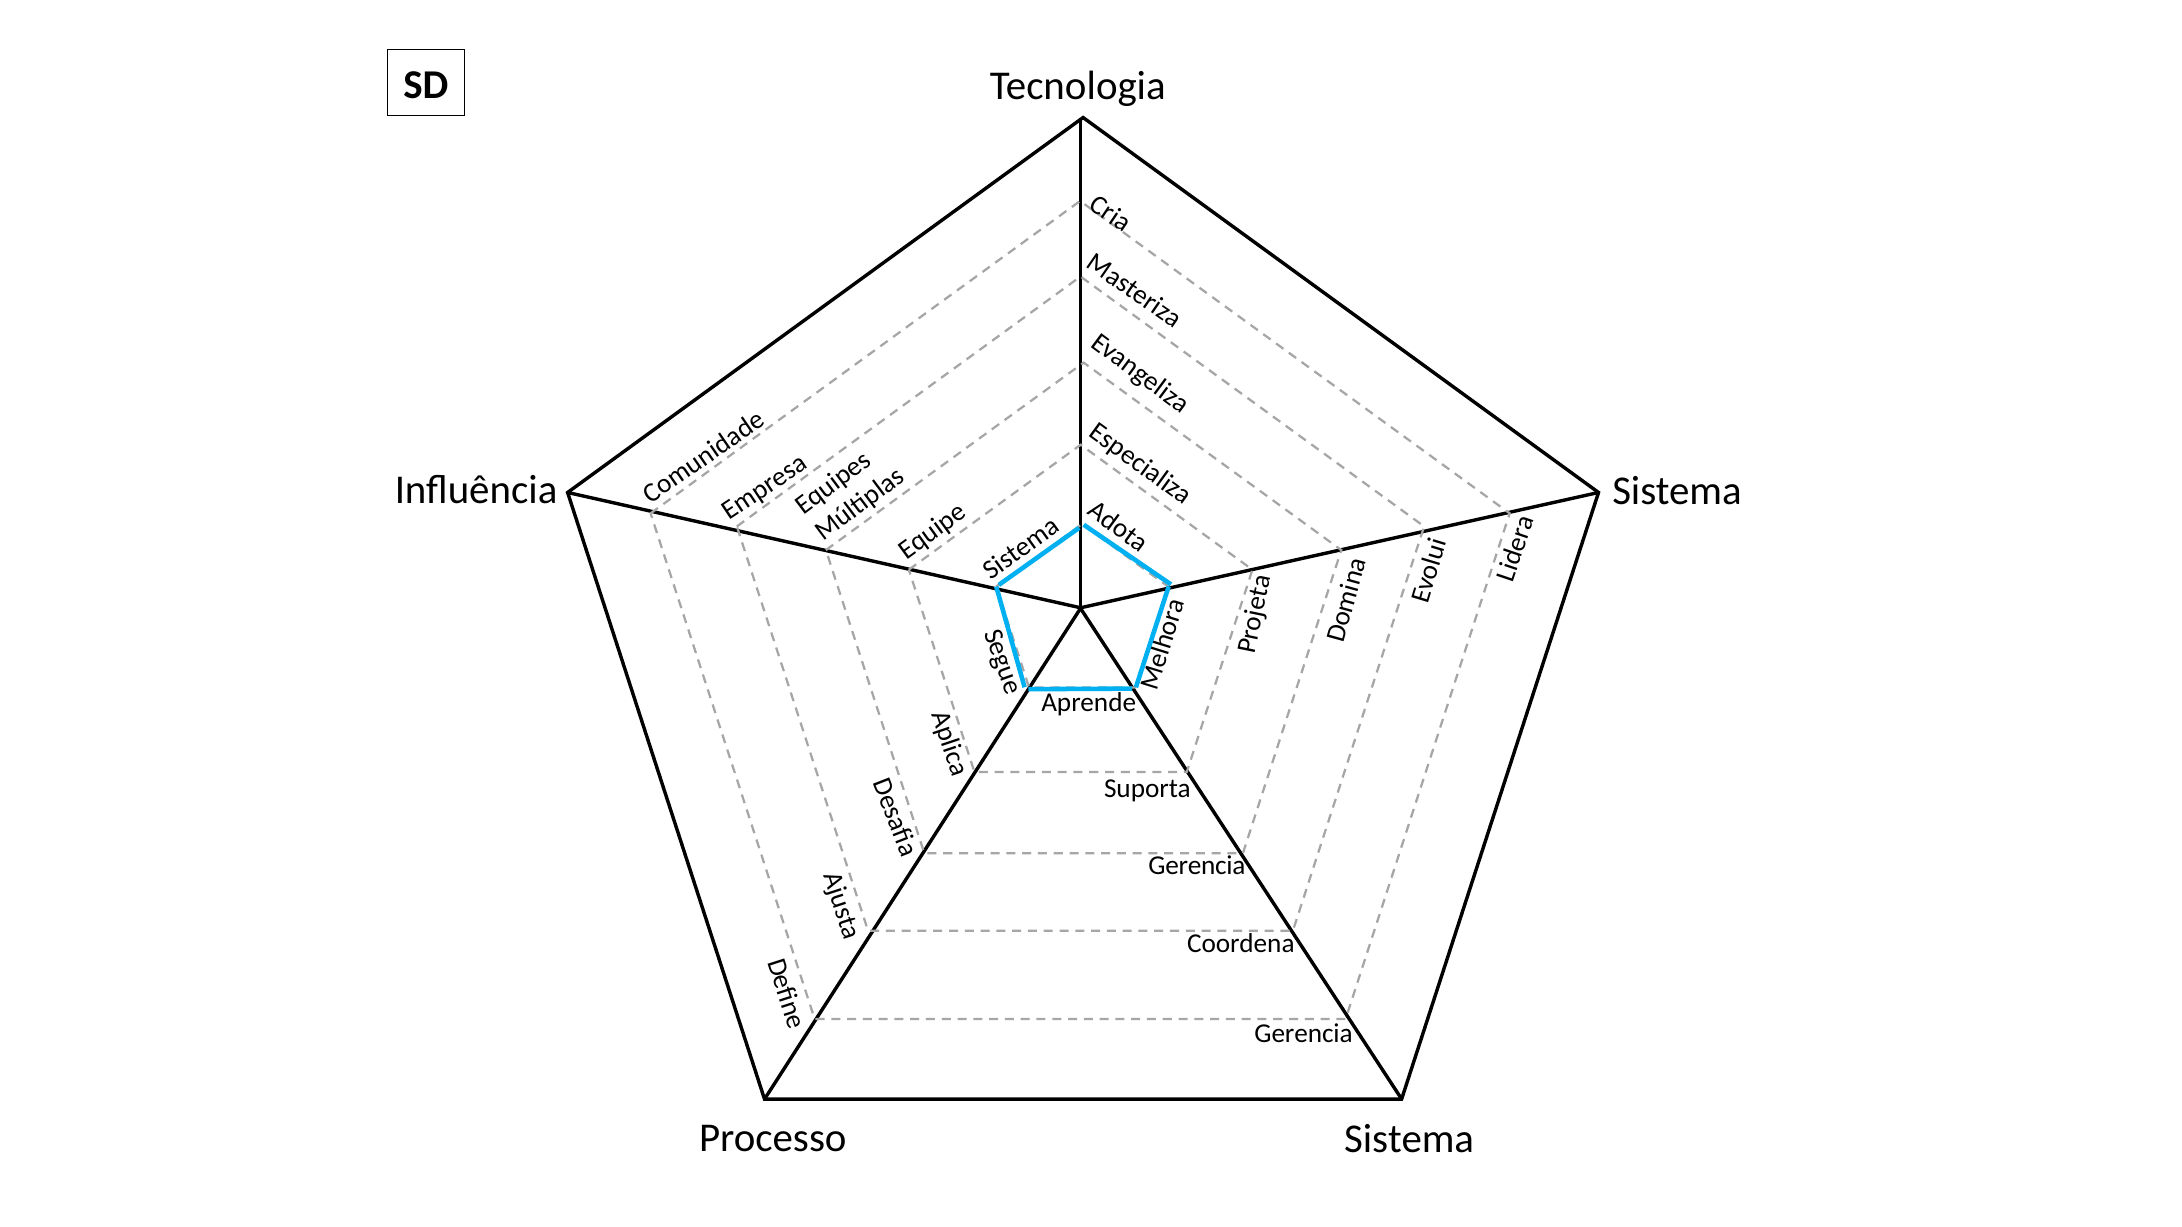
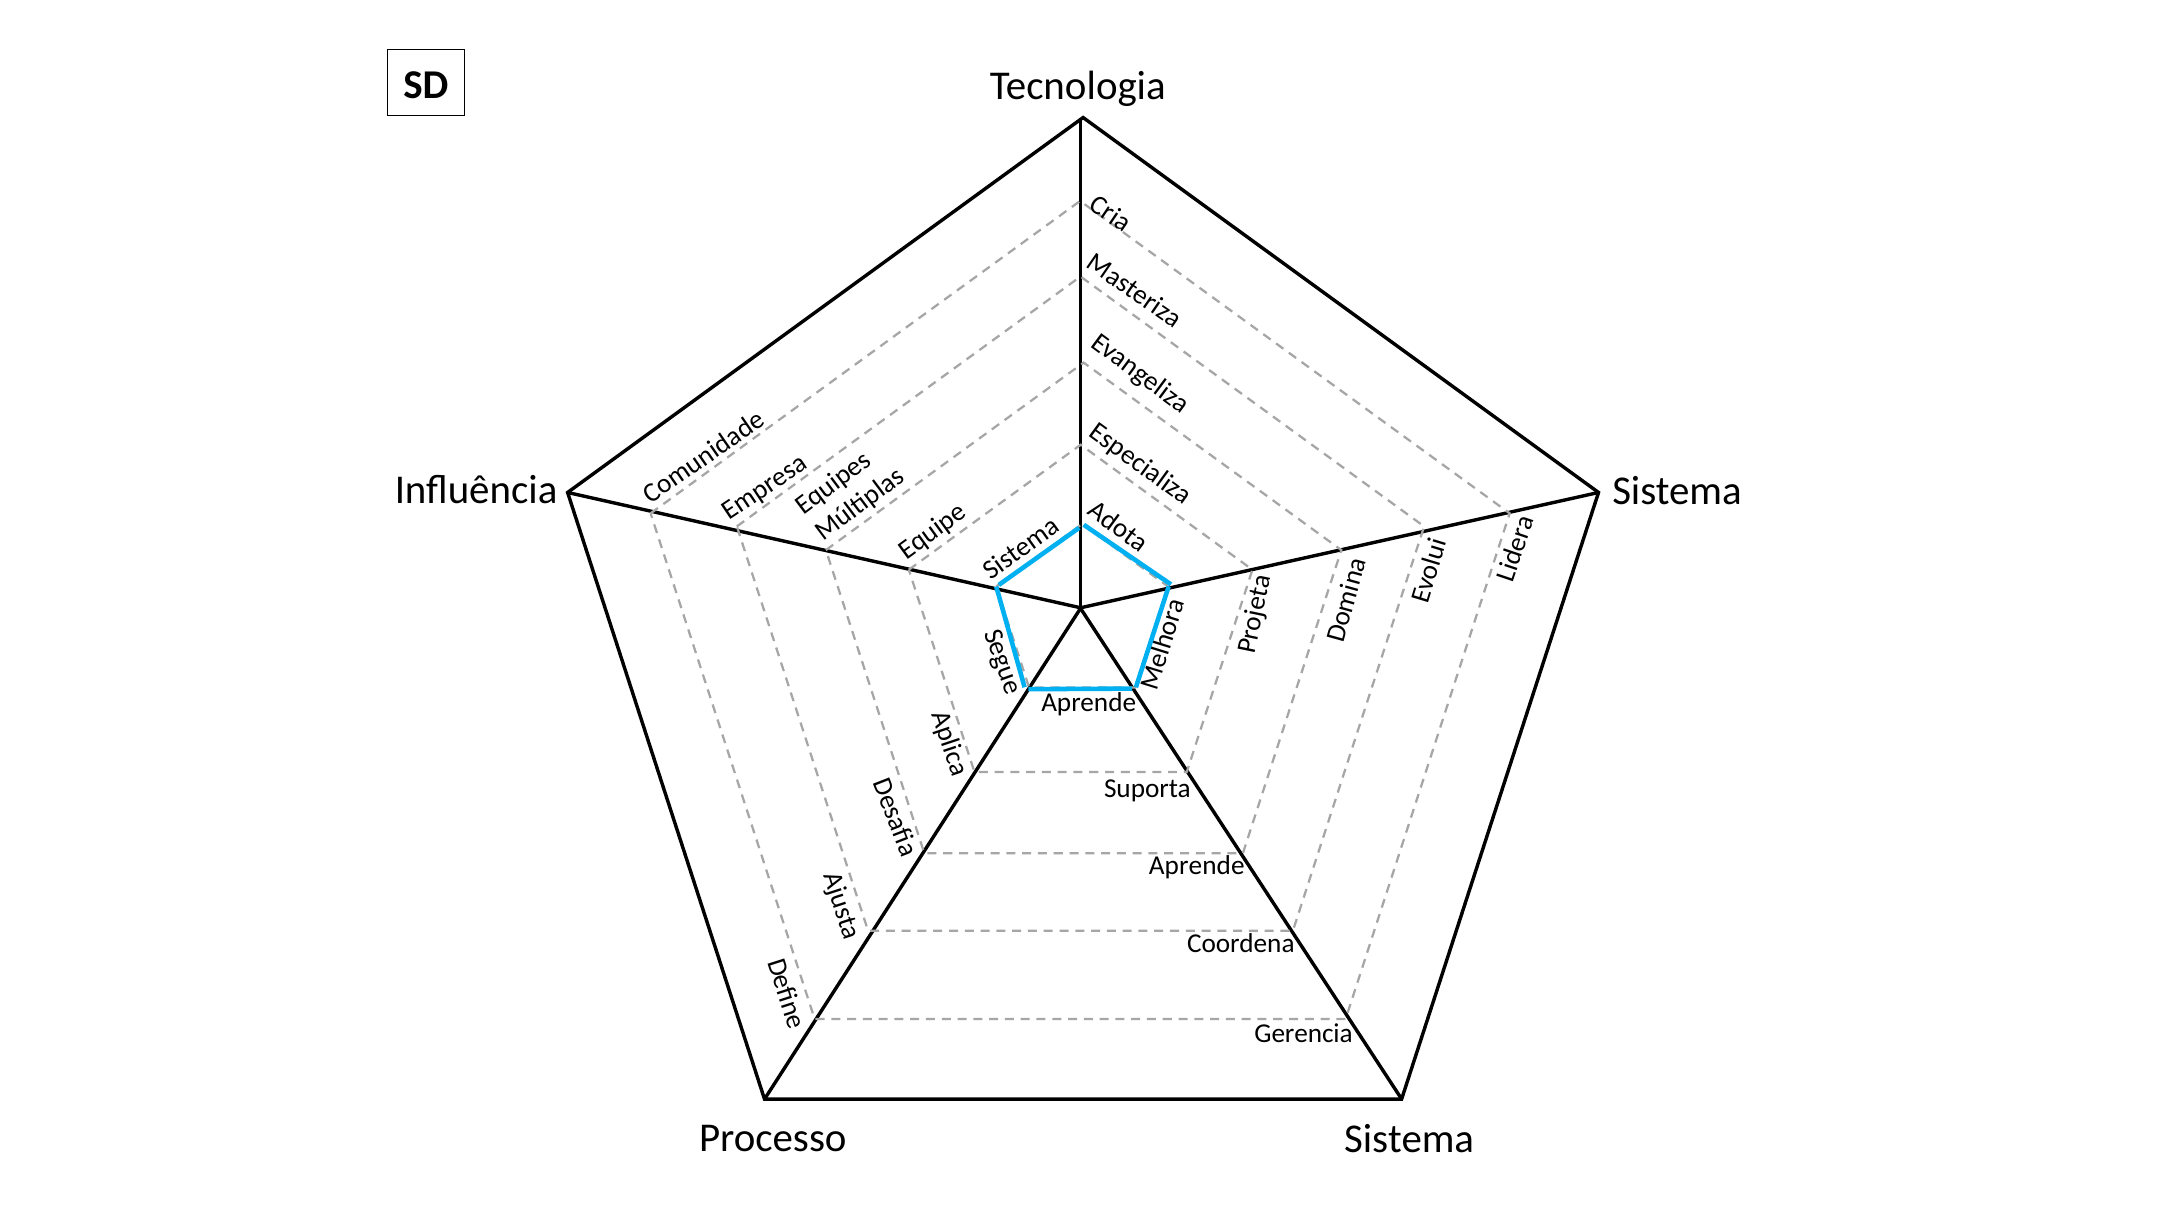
Gerencia at (1197, 866): Gerencia -> Aprende
